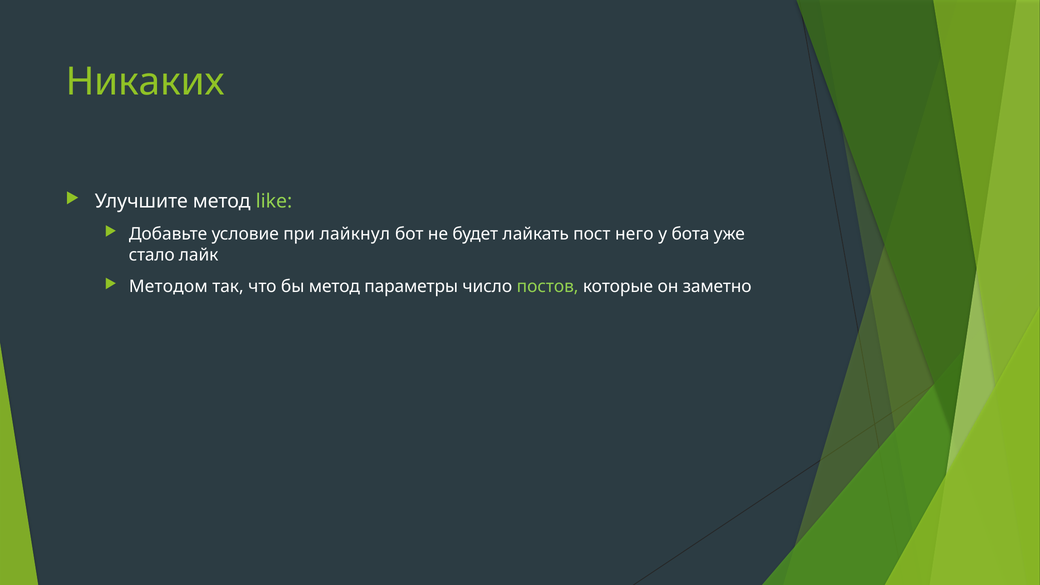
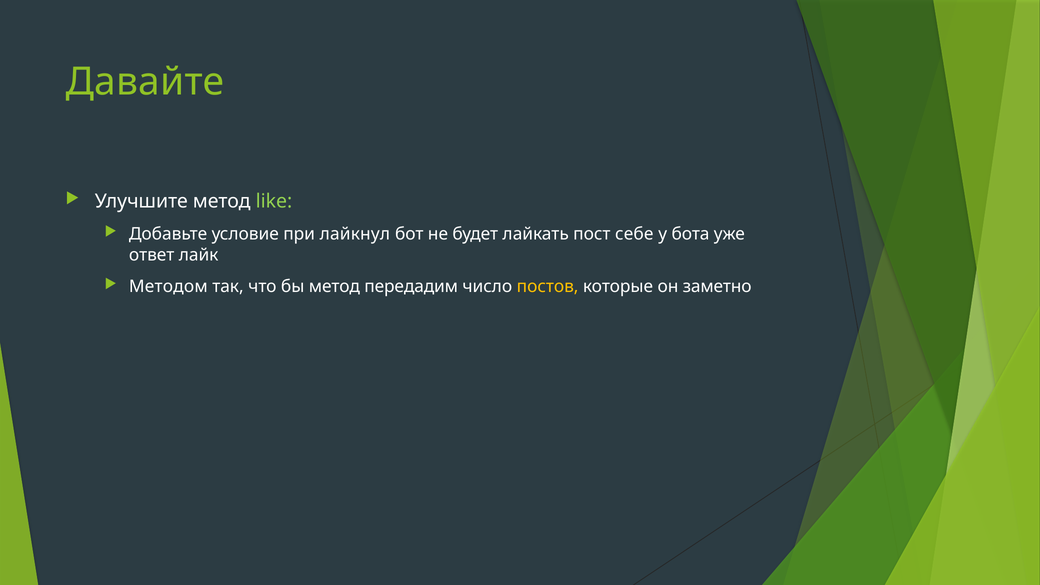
Никаких: Никаких -> Давайте
него: него -> себе
стало: стало -> ответ
параметры: параметры -> передадим
постов colour: light green -> yellow
